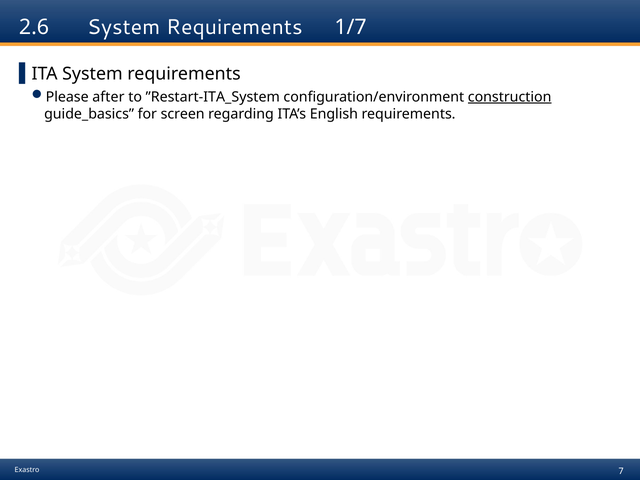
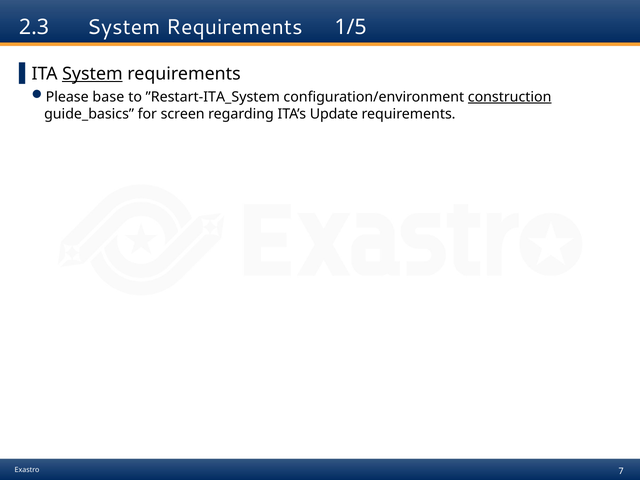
2.6: 2.6 -> 2.3
1/7: 1/7 -> 1/5
System at (92, 74) underline: none -> present
after: after -> base
English: English -> Update
